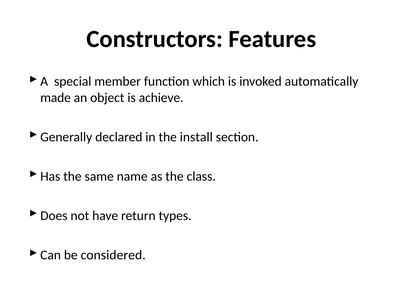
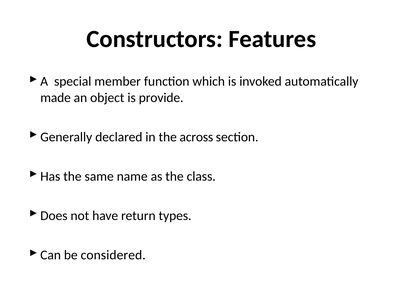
achieve: achieve -> provide
install: install -> across
